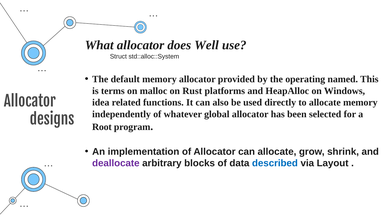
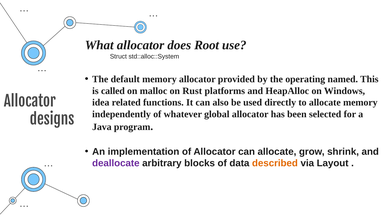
Well: Well -> Root
terms: terms -> called
Root: Root -> Java
described colour: blue -> orange
